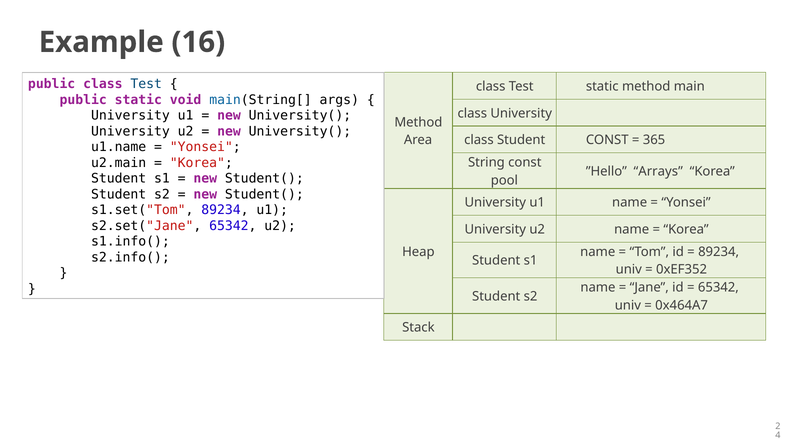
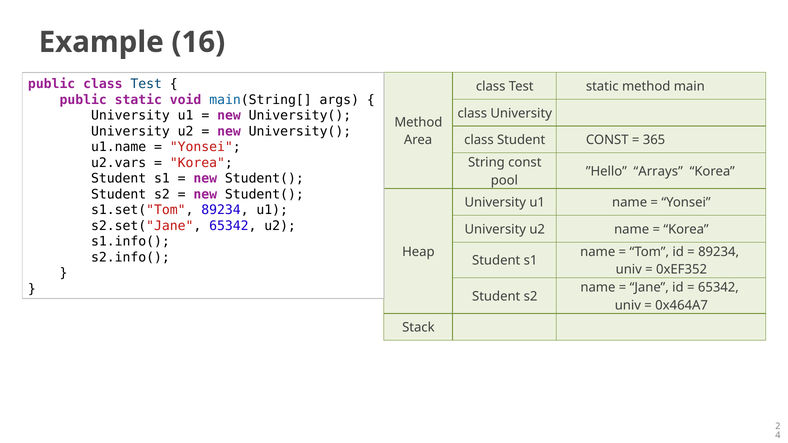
u2.main: u2.main -> u2.vars
